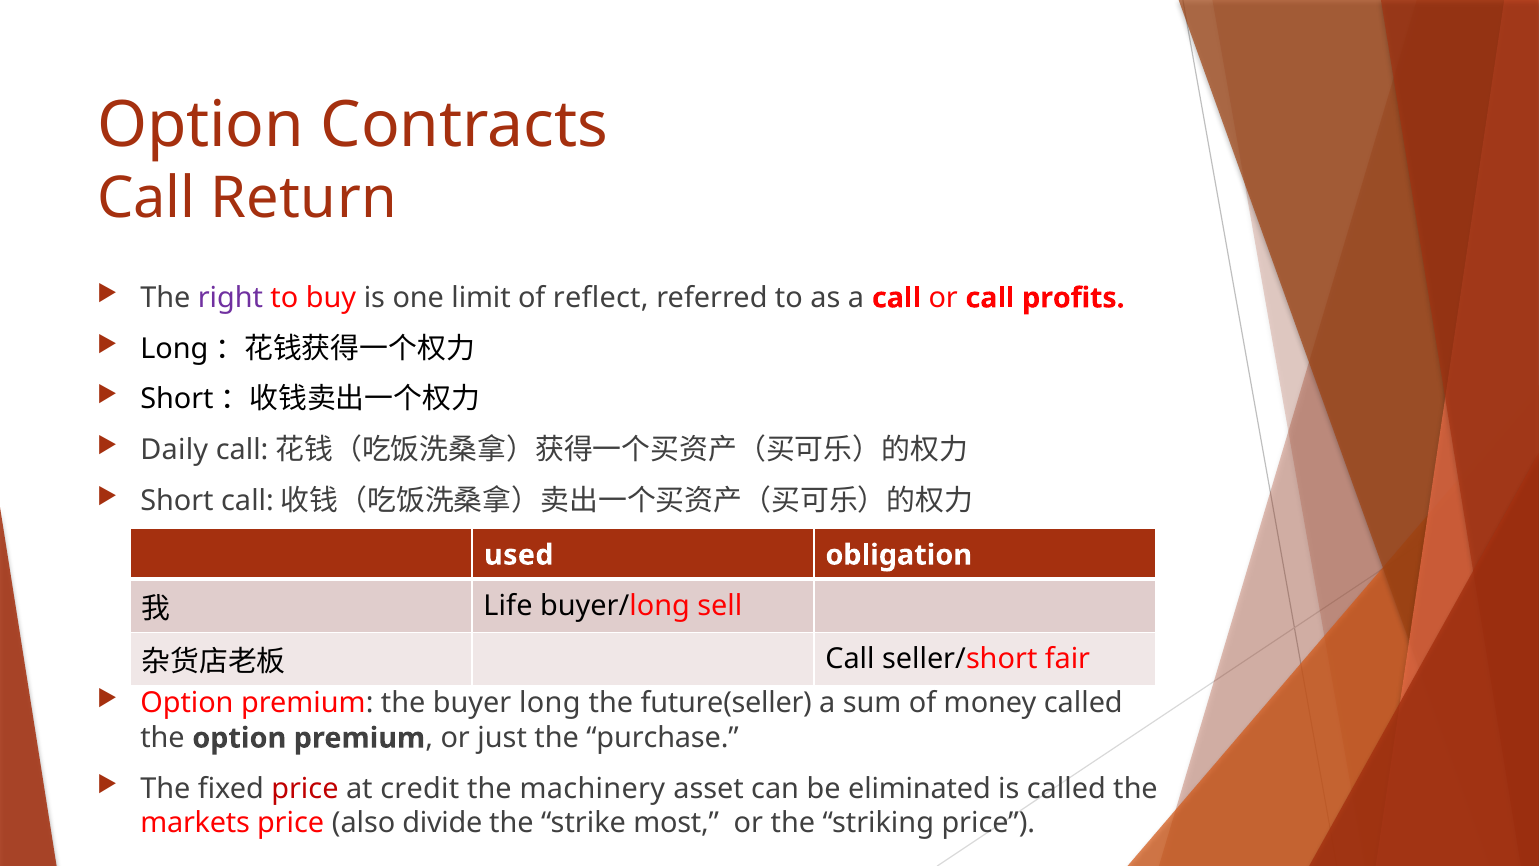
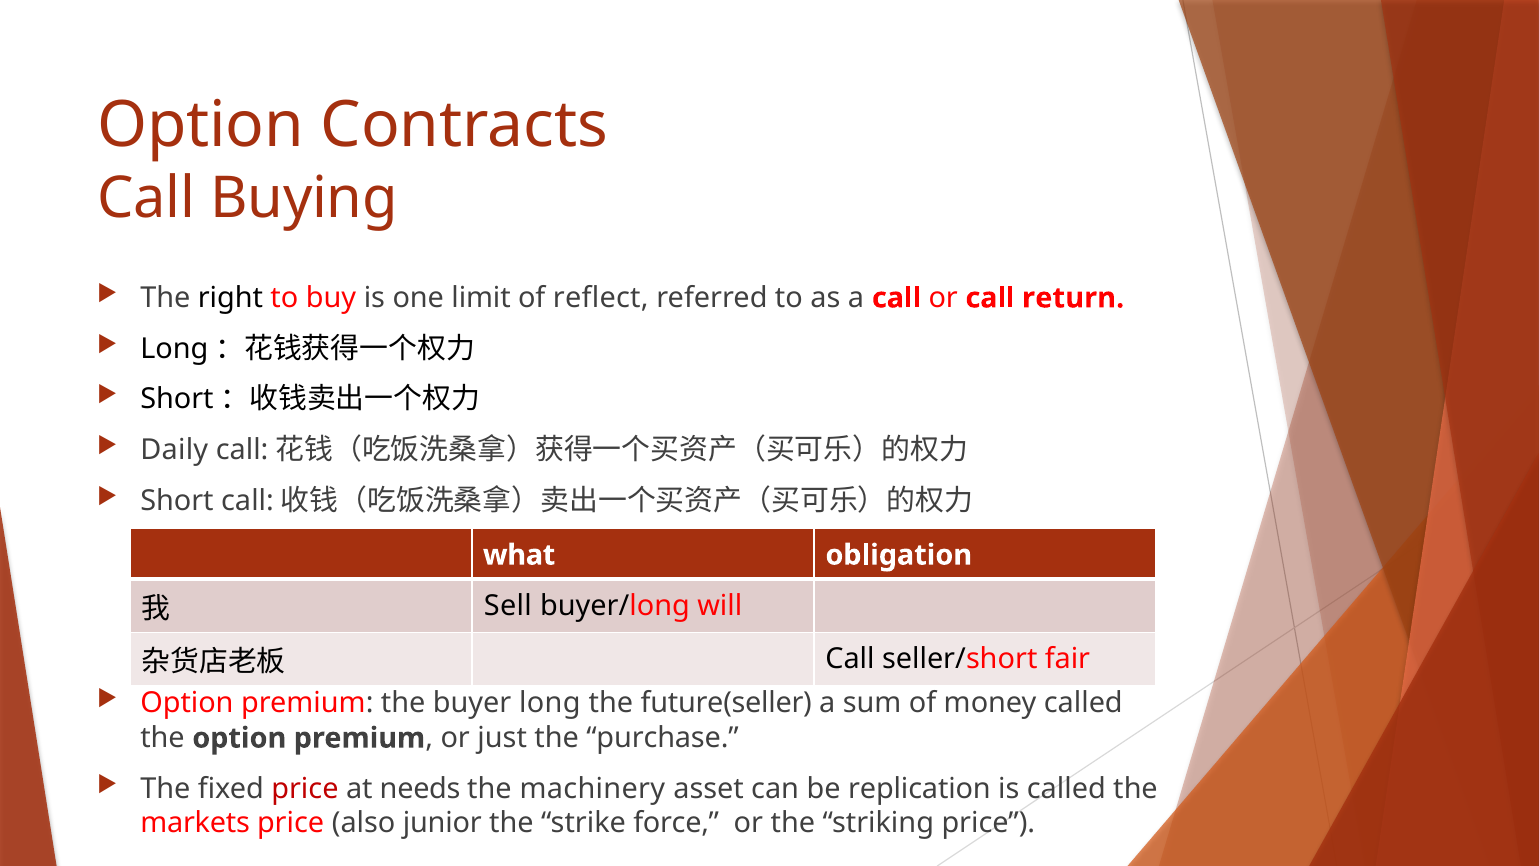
Return: Return -> Buying
right colour: purple -> black
profits: profits -> return
used: used -> what
Life: Life -> Sell
sell: sell -> will
credit: credit -> needs
eliminated: eliminated -> replication
divide: divide -> junior
most: most -> force
